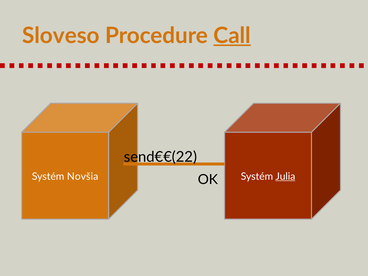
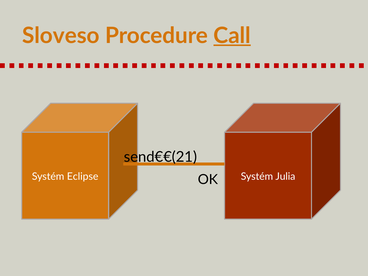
send€€(22: send€€(22 -> send€€(21
Novšia: Novšia -> Eclipse
Julia underline: present -> none
